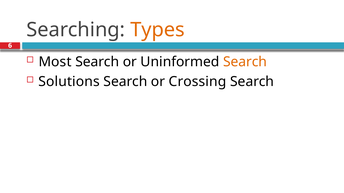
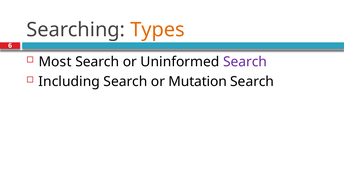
Search at (245, 62) colour: orange -> purple
Solutions: Solutions -> Including
Crossing: Crossing -> Mutation
